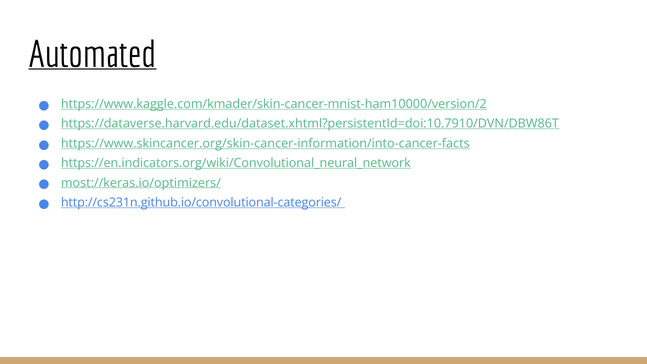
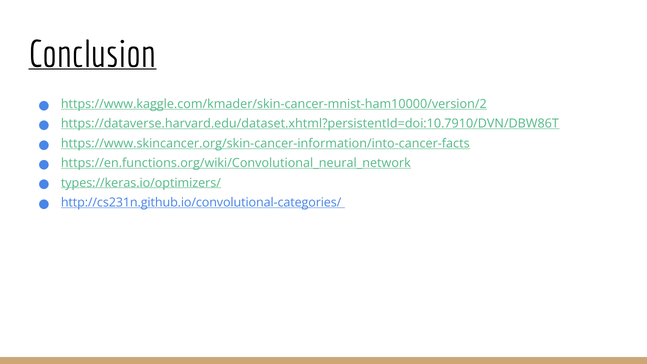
Automated: Automated -> Conclusion
https://en.indicators.org/wiki/Convolutional_neural_network: https://en.indicators.org/wiki/Convolutional_neural_network -> https://en.functions.org/wiki/Convolutional_neural_network
most://keras.io/optimizers/: most://keras.io/optimizers/ -> types://keras.io/optimizers/
